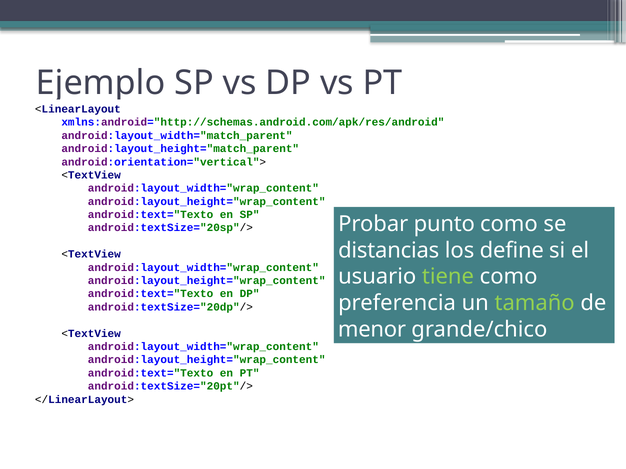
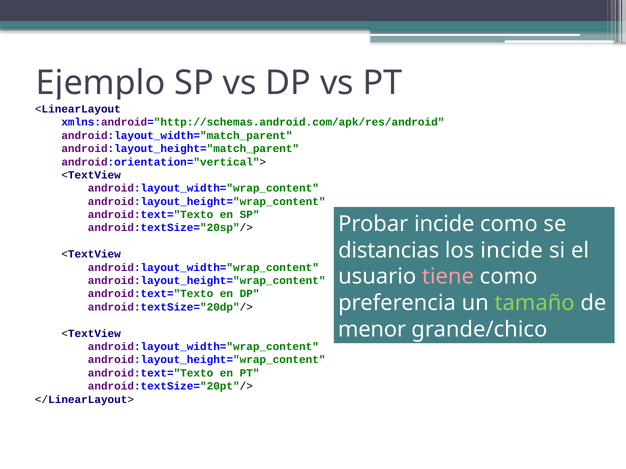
Probar punto: punto -> incide
los define: define -> incide
tiene colour: light green -> pink
